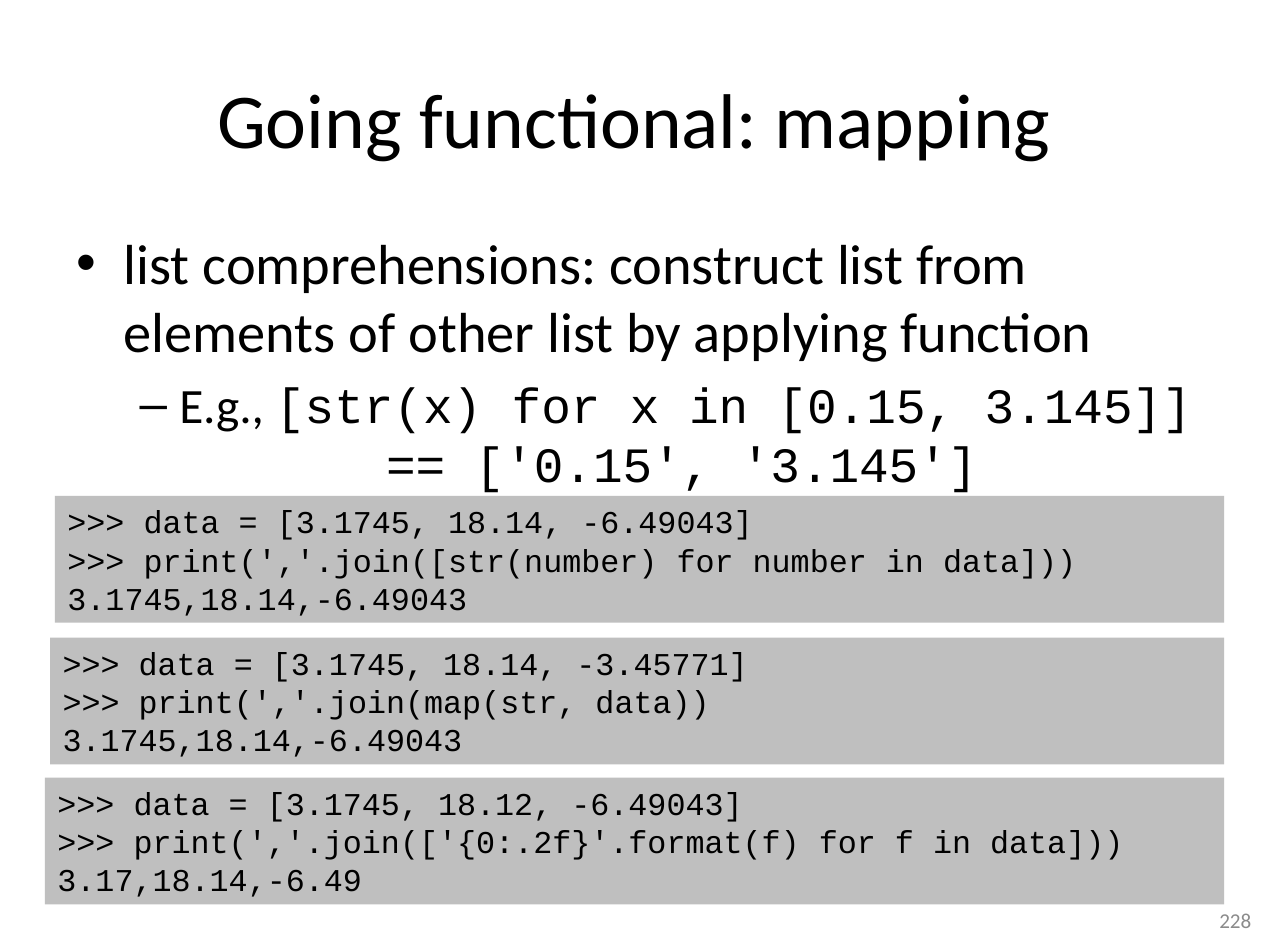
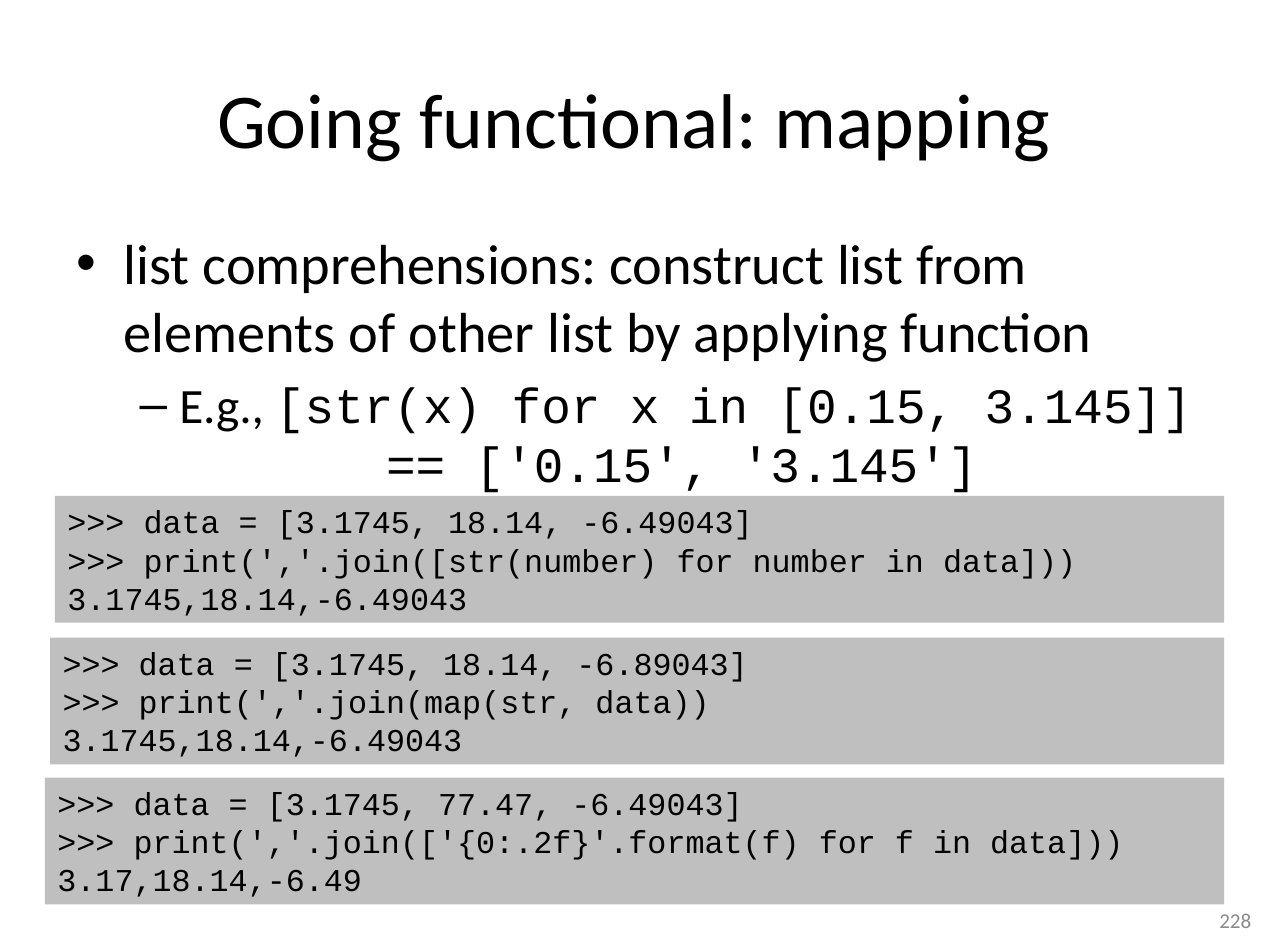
-3.45771: -3.45771 -> -6.89043
18.12: 18.12 -> 77.47
